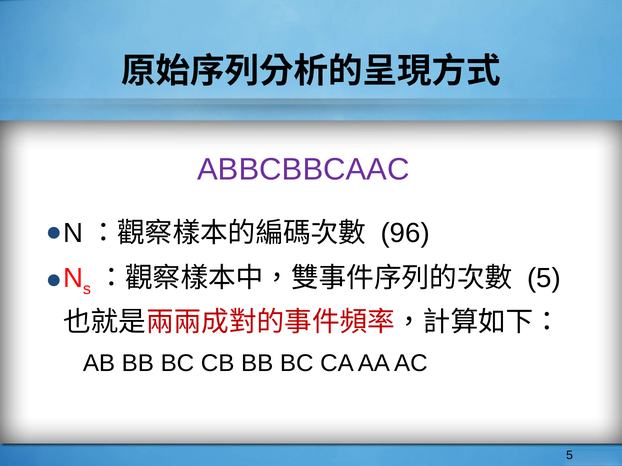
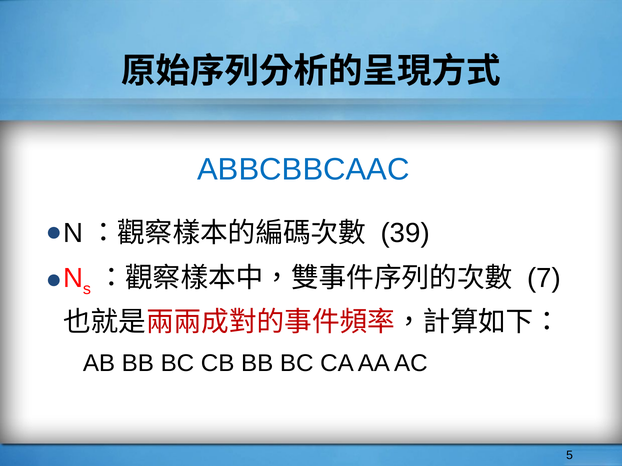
ABBCBBCAAC colour: purple -> blue
96: 96 -> 39
5 at (544, 279): 5 -> 7
